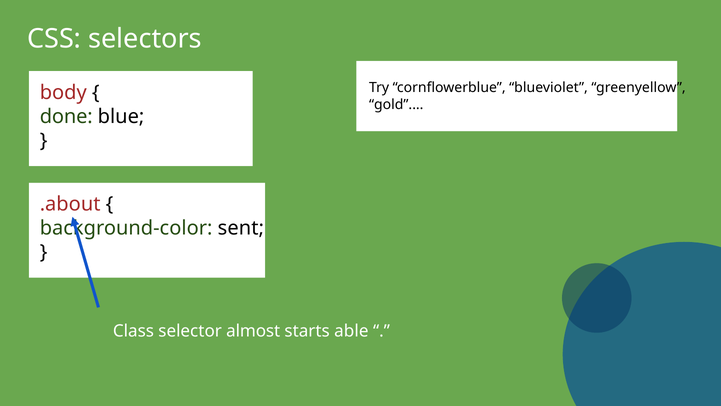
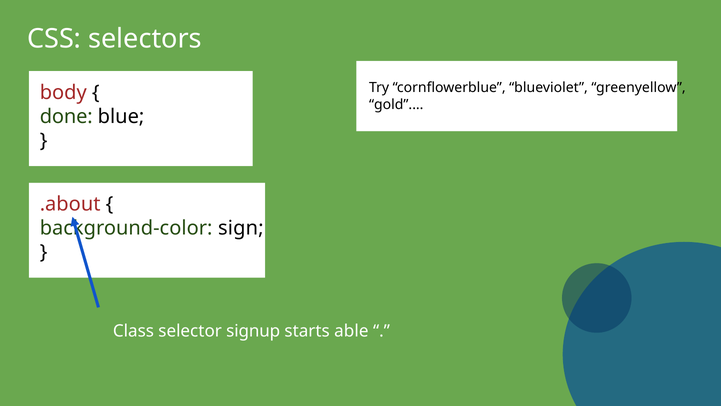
sent: sent -> sign
almost: almost -> signup
